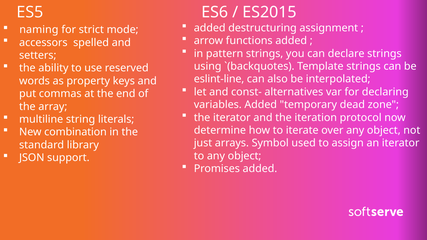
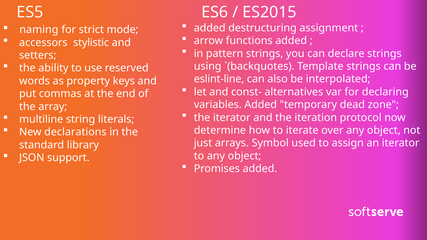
spelled: spelled -> stylistic
combination: combination -> declarations
